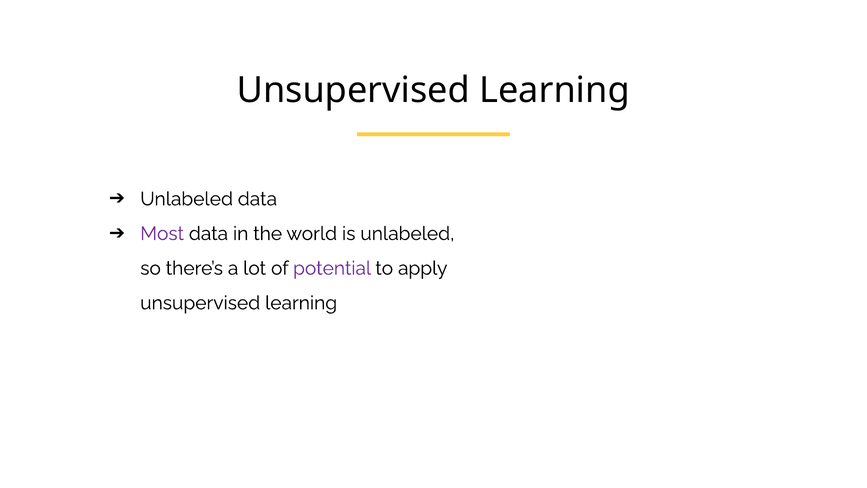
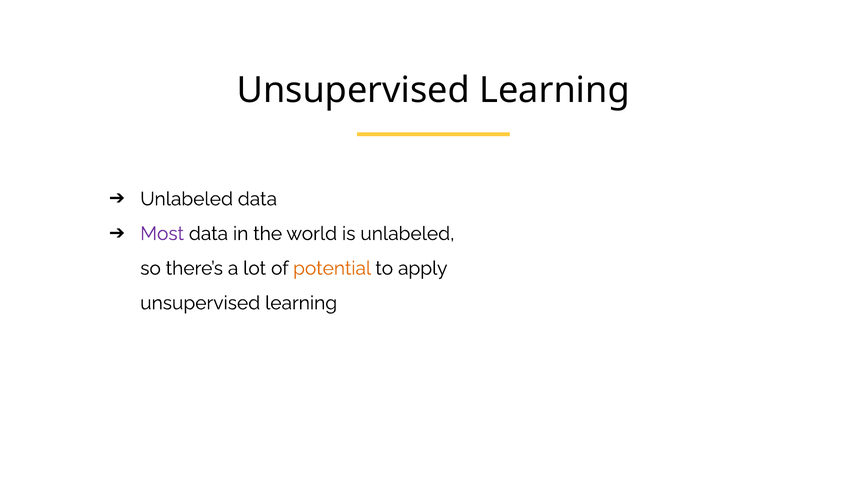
potential colour: purple -> orange
